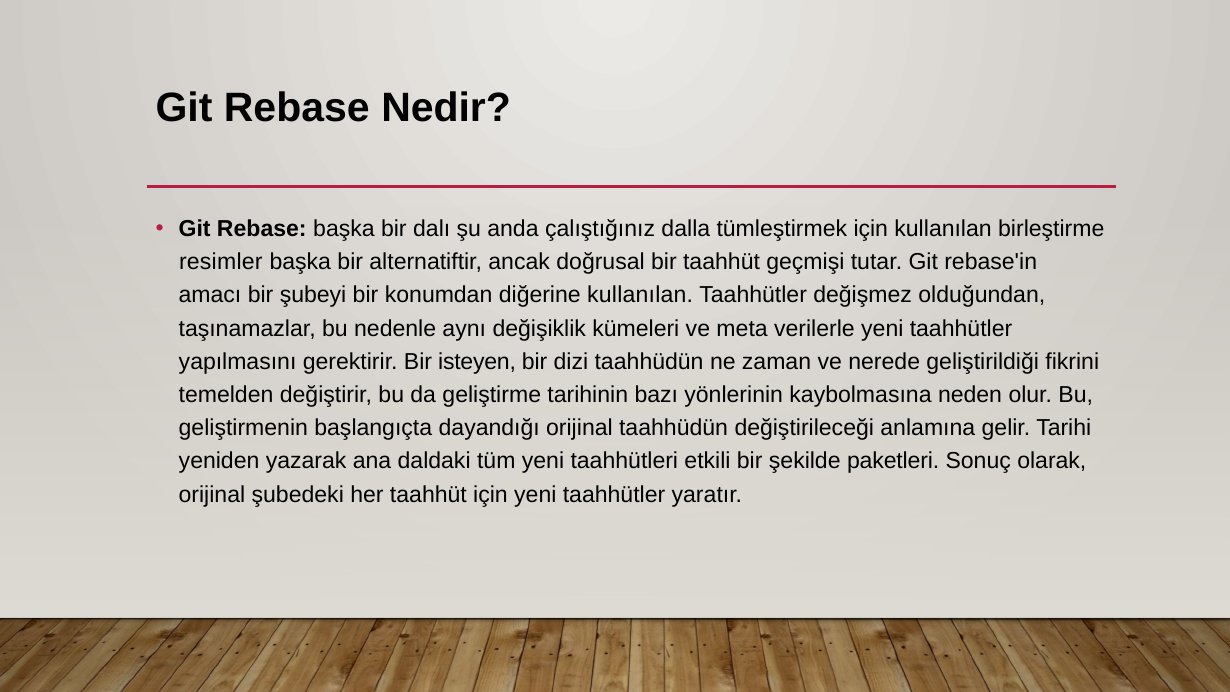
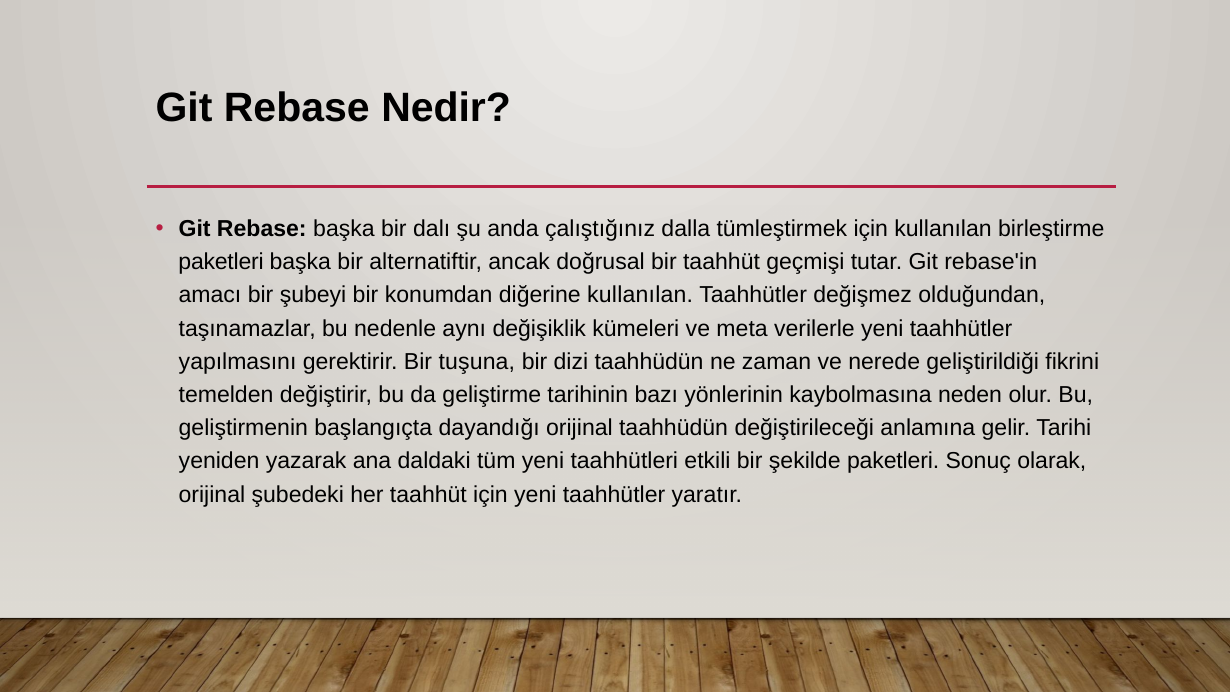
resimler at (221, 262): resimler -> paketleri
isteyen: isteyen -> tuşuna
